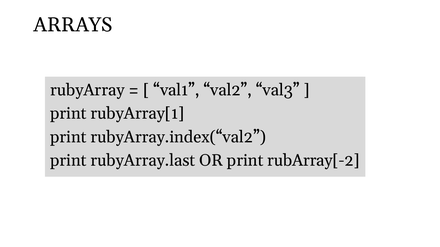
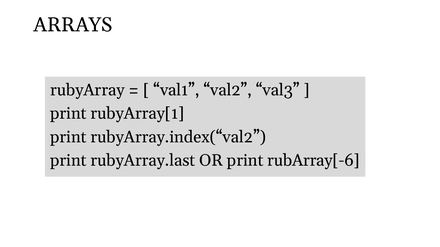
rubArray[-2: rubArray[-2 -> rubArray[-6
